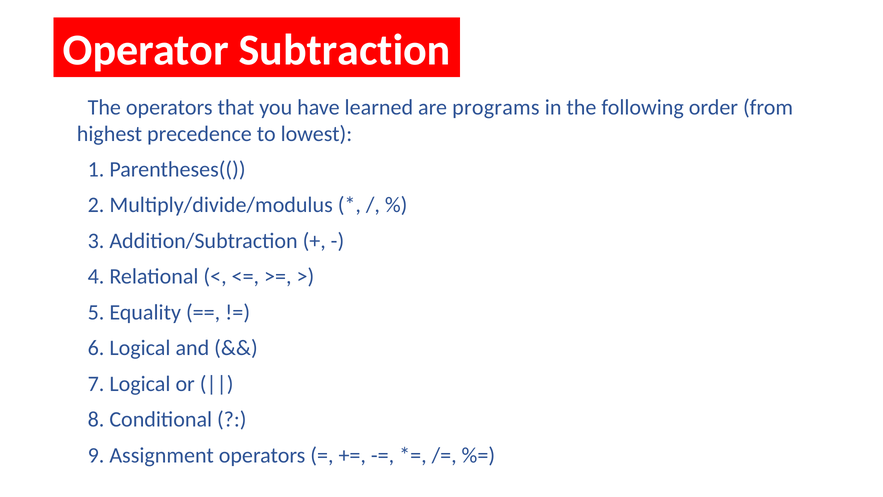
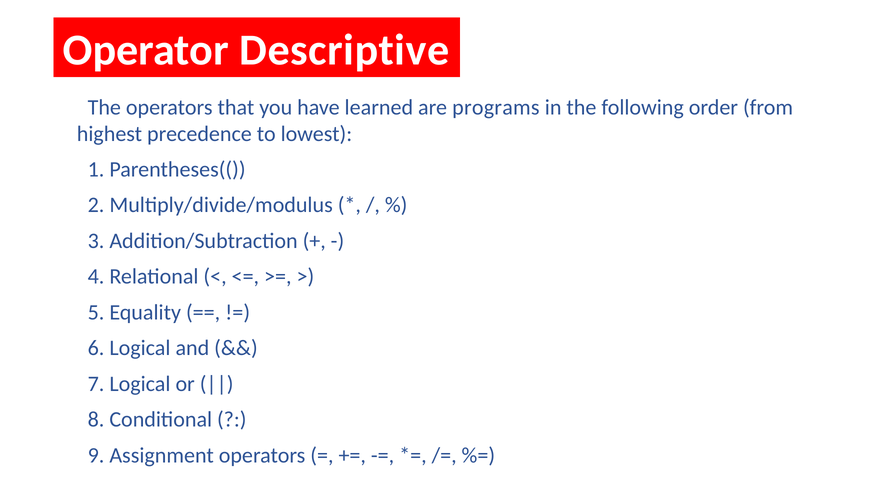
Subtraction: Subtraction -> Descriptive
